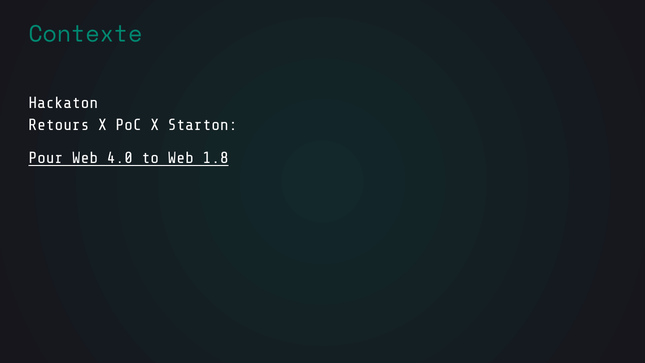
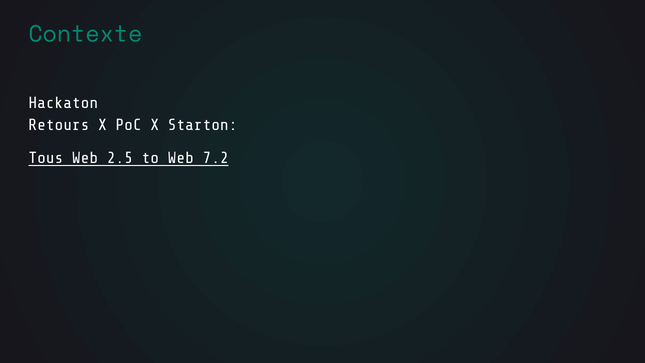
Pour: Pour -> Tous
4.0: 4.0 -> 2.5
1.8: 1.8 -> 7.2
